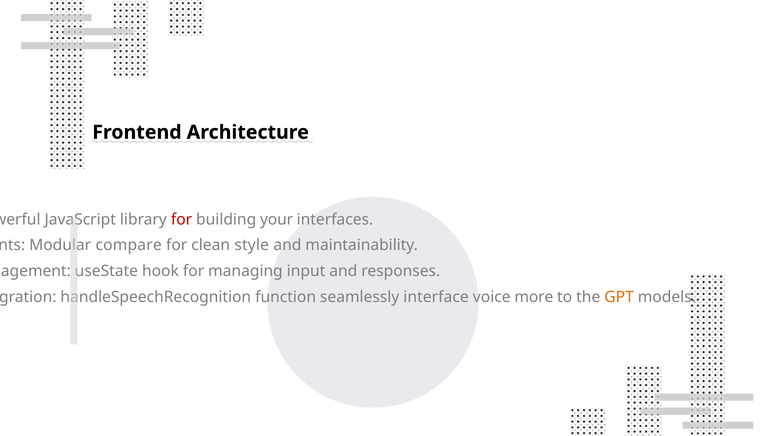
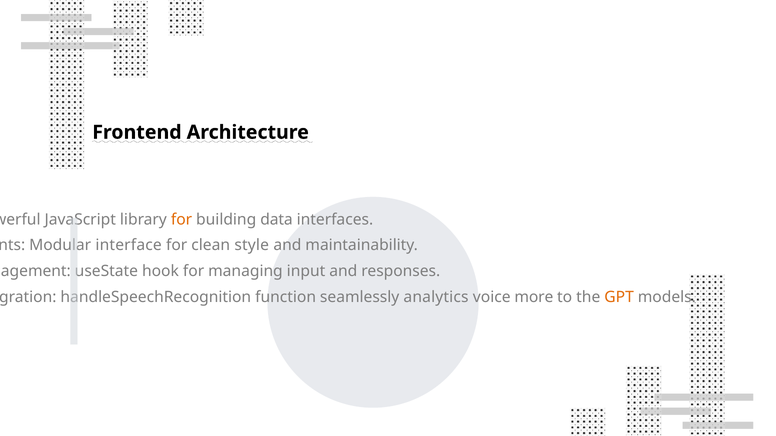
for at (182, 220) colour: red -> orange
your: your -> data
compare: compare -> interface
interface: interface -> analytics
